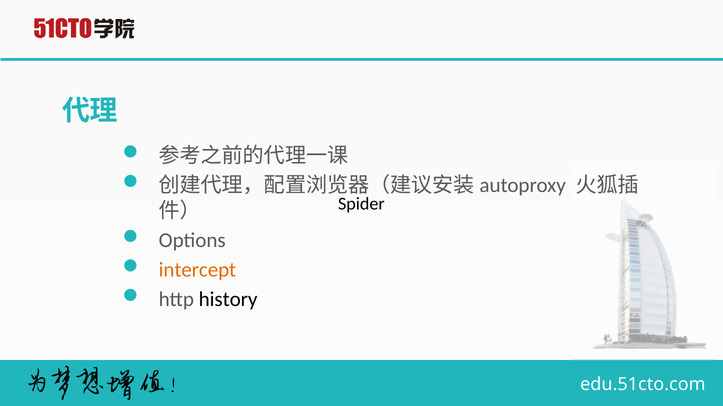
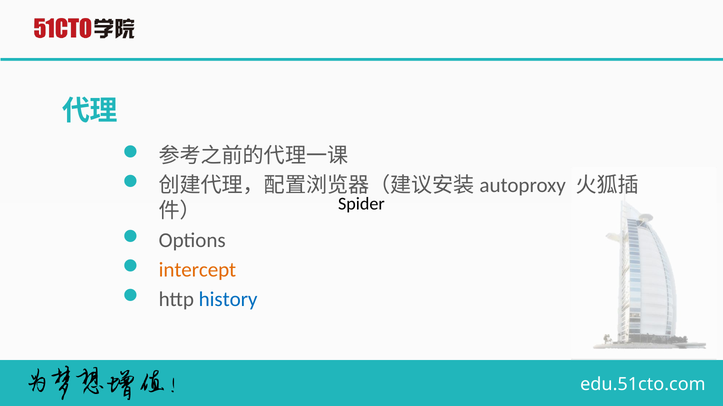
history colour: black -> blue
